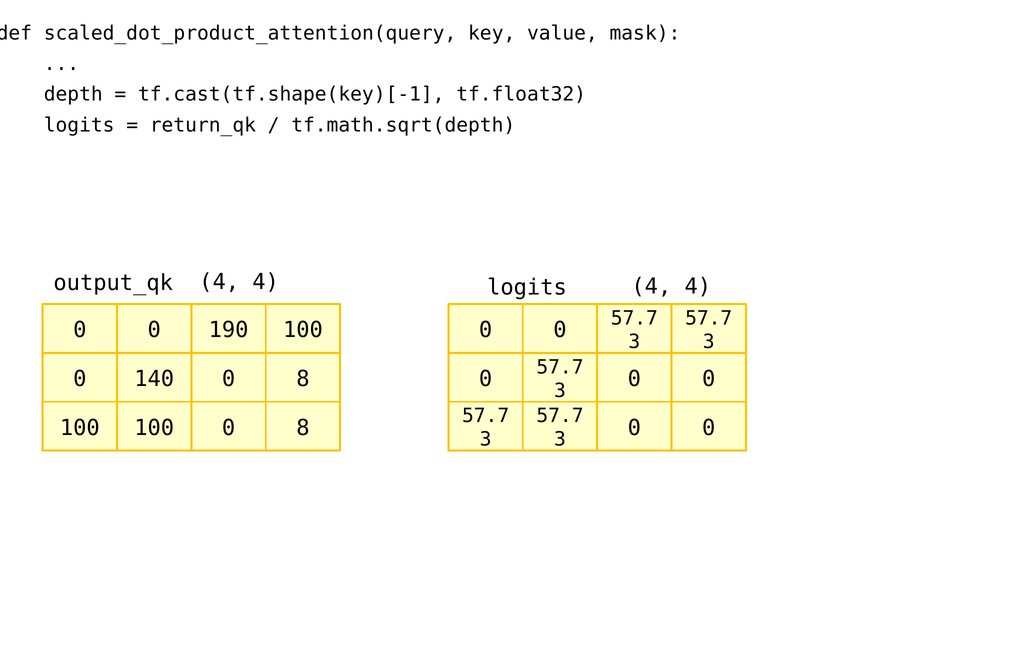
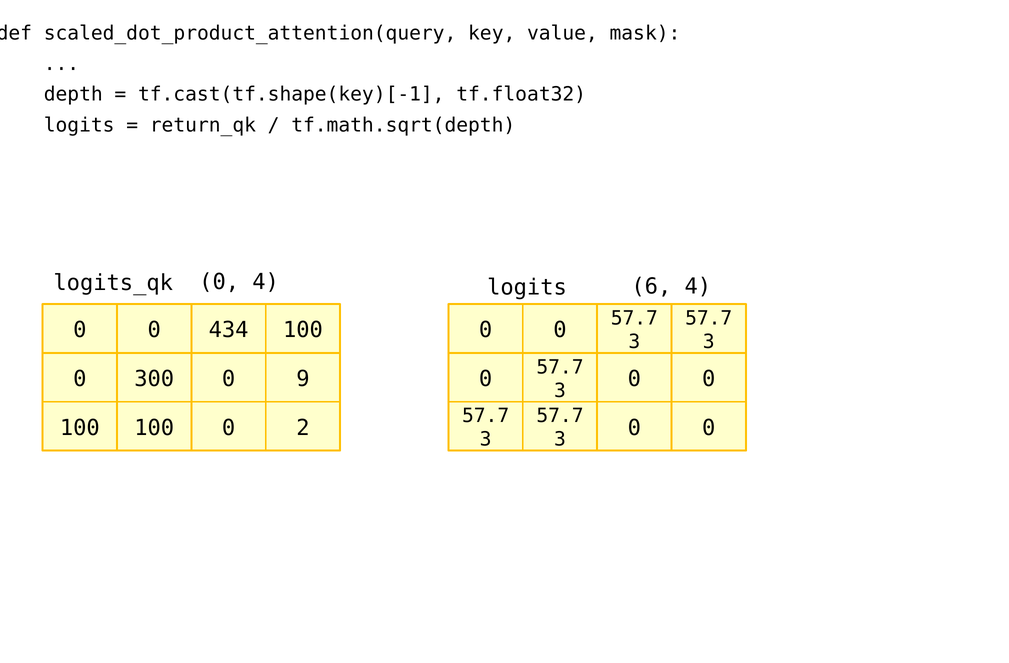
4 at (219, 282): 4 -> 0
output_qk: output_qk -> logits_qk
4 at (651, 286): 4 -> 6
190: 190 -> 434
140: 140 -> 300
8 at (303, 379): 8 -> 9
100 0 8: 8 -> 2
